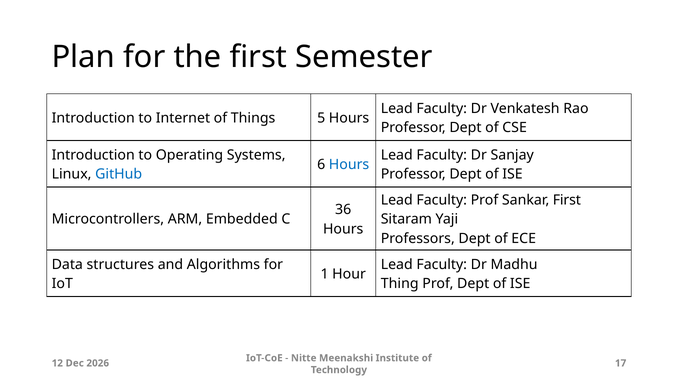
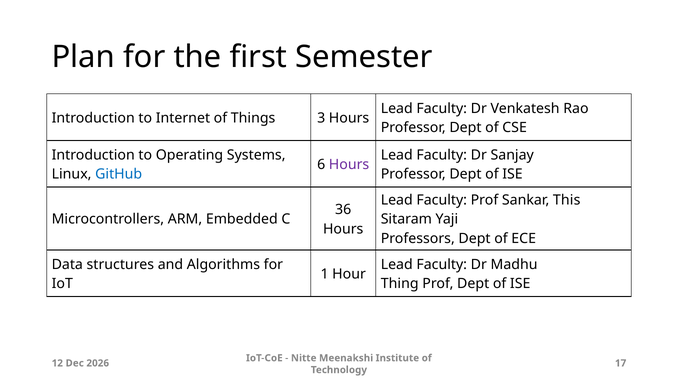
5: 5 -> 3
Hours at (349, 165) colour: blue -> purple
Sankar First: First -> This
